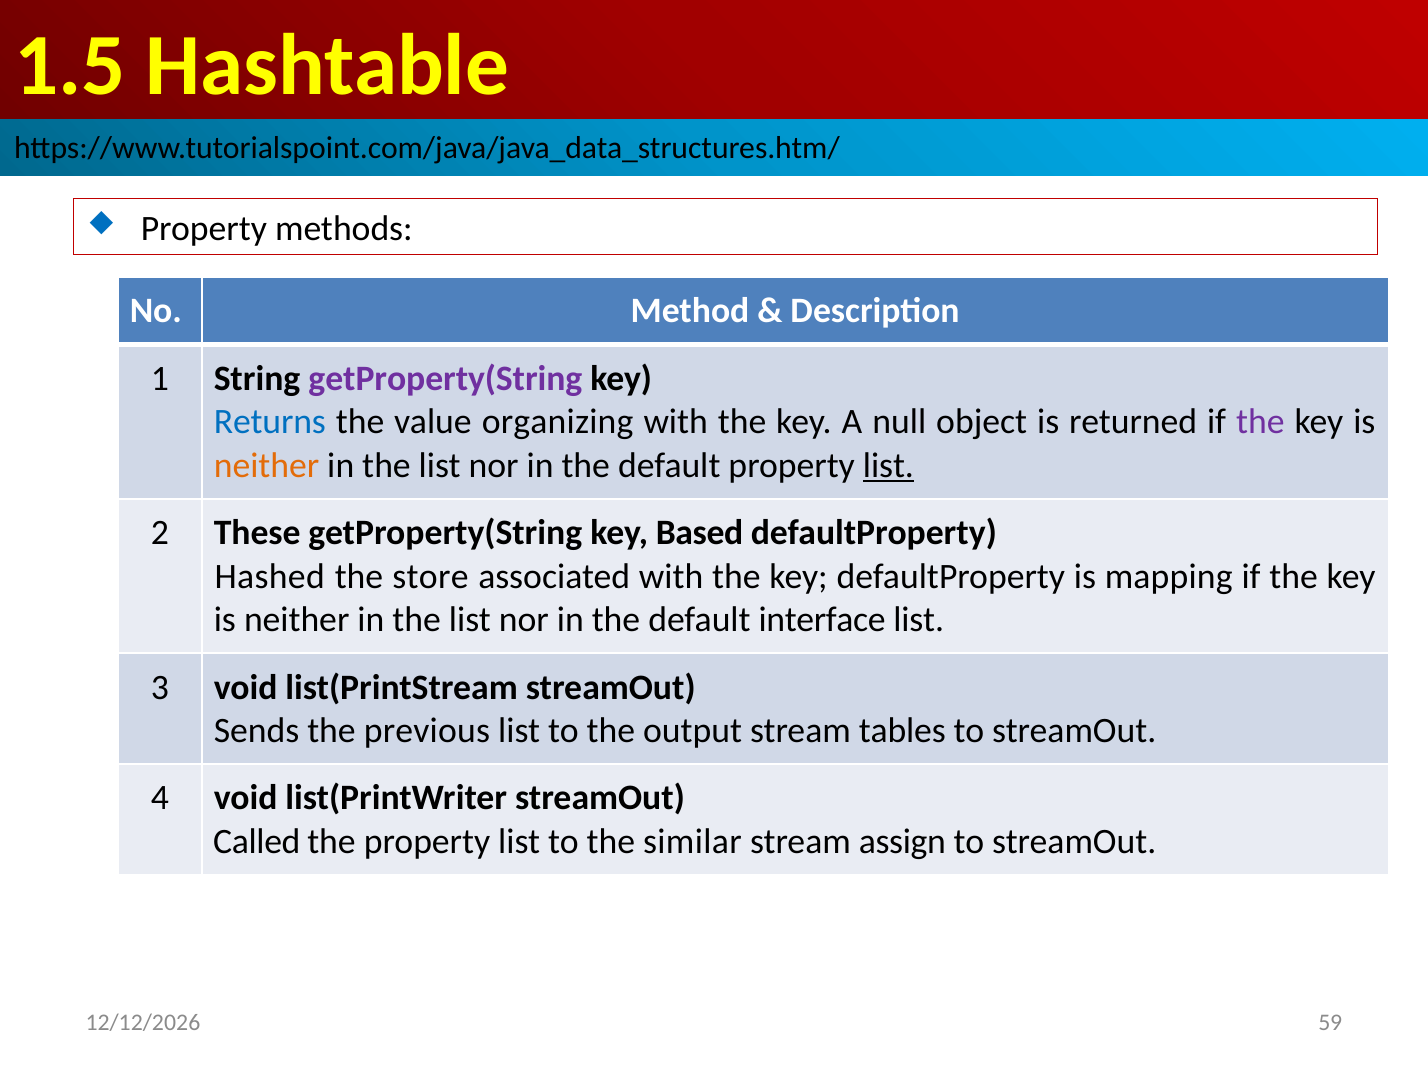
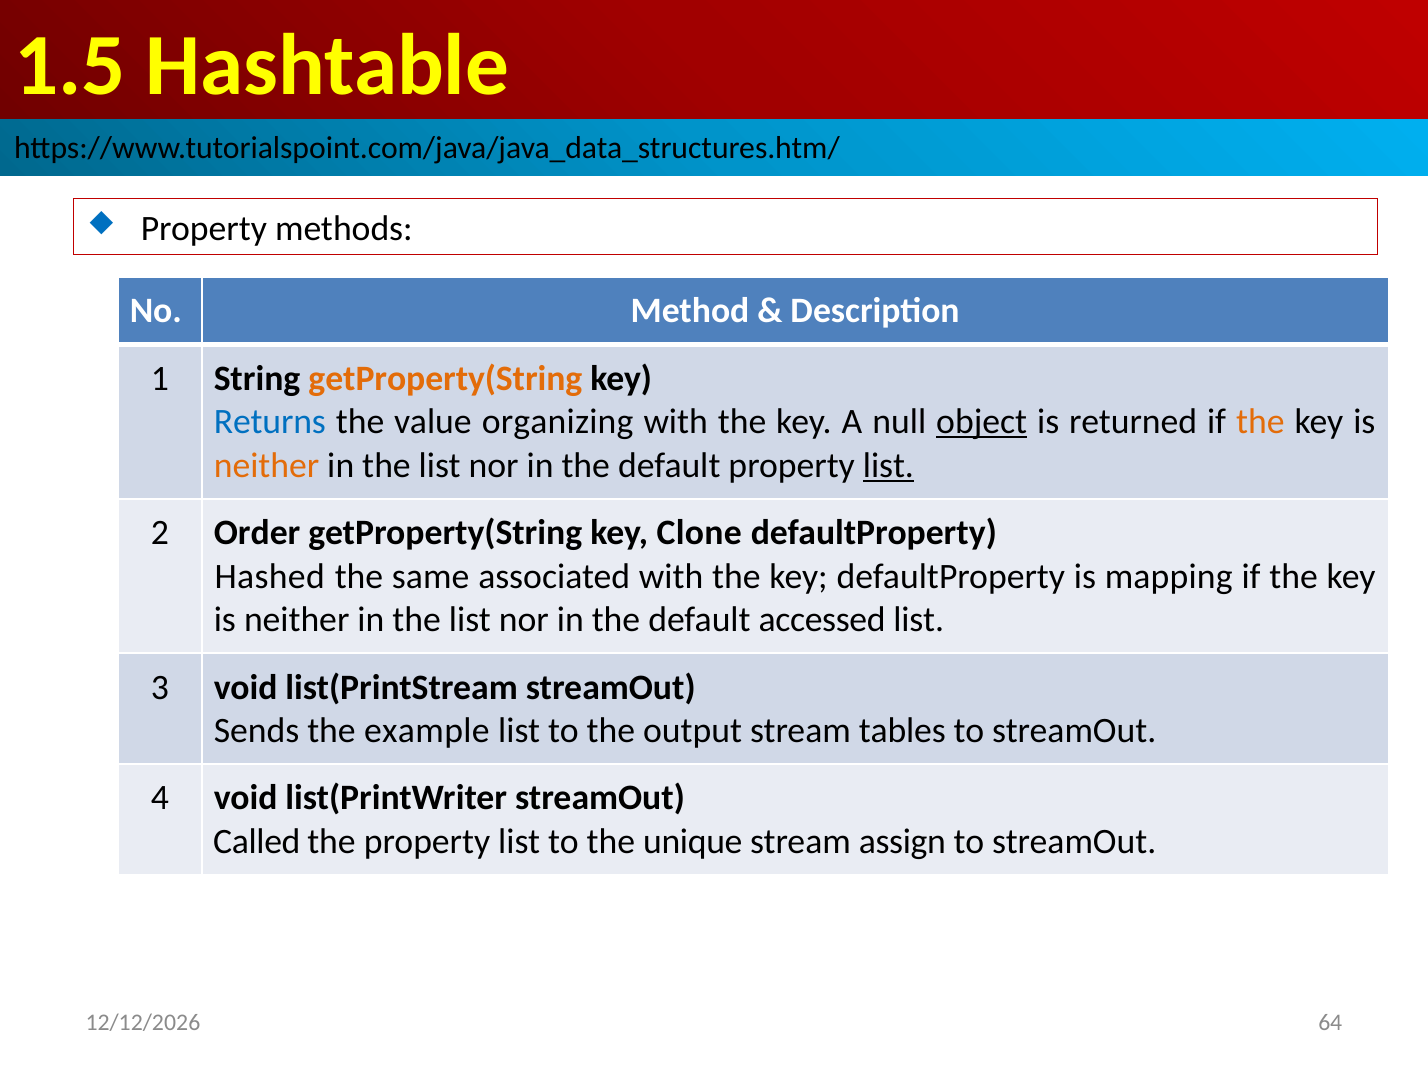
getProperty(String at (445, 378) colour: purple -> orange
object underline: none -> present
the at (1260, 422) colour: purple -> orange
These: These -> Order
Based: Based -> Clone
store: store -> same
interface: interface -> accessed
previous: previous -> example
similar: similar -> unique
59: 59 -> 64
